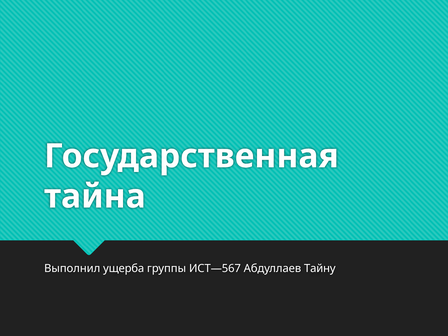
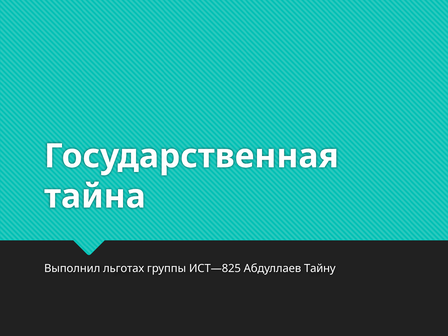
ущерба: ущерба -> льготах
ИСТ—567: ИСТ—567 -> ИСТ—825
